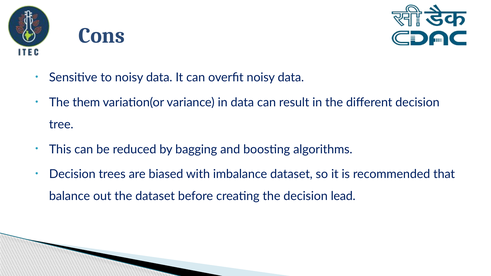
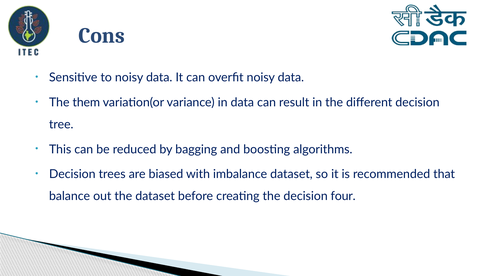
lead: lead -> four
